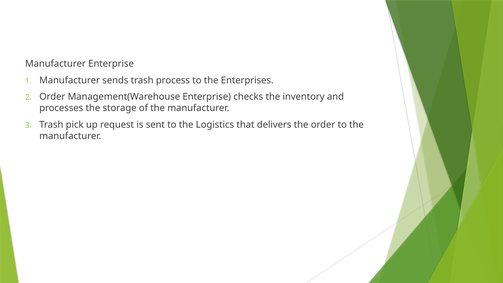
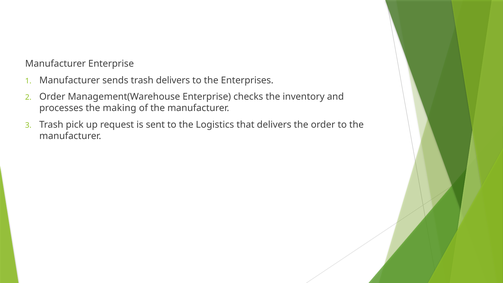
trash process: process -> delivers
storage: storage -> making
